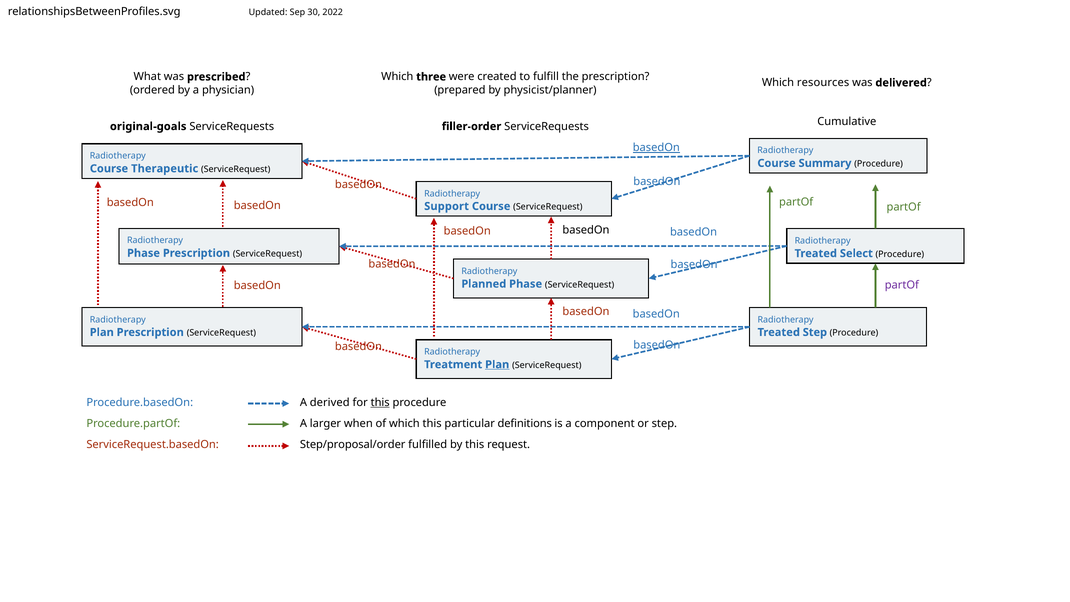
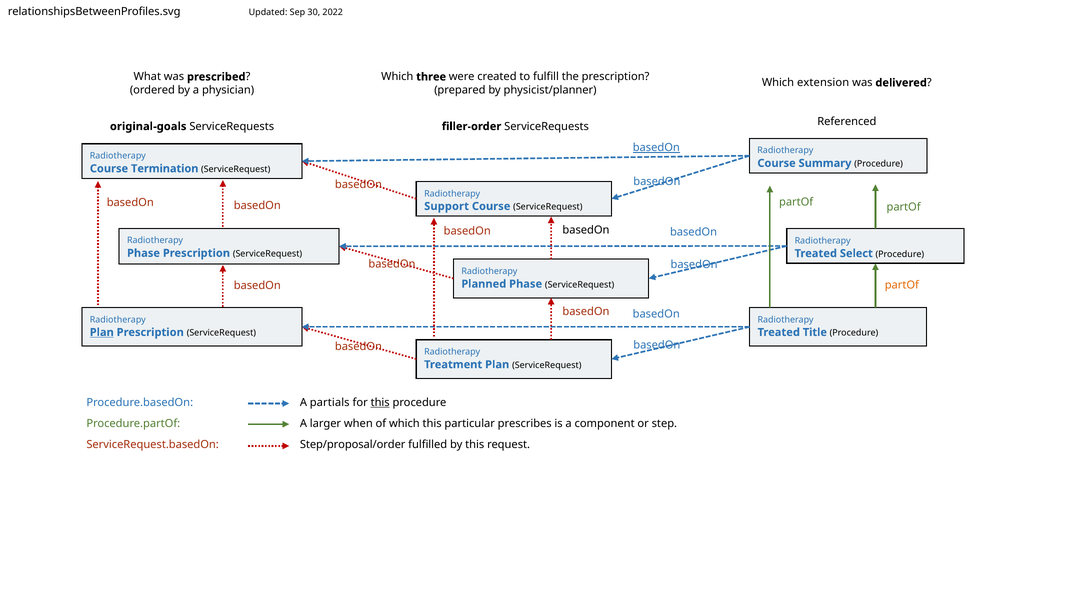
resources: resources -> extension
Cumulative: Cumulative -> Referenced
Therapeutic: Therapeutic -> Termination
partOf at (902, 285) colour: purple -> orange
Plan at (102, 332) underline: none -> present
Treated Step: Step -> Title
Plan at (497, 364) underline: present -> none
derived: derived -> partials
definitions: definitions -> prescribes
